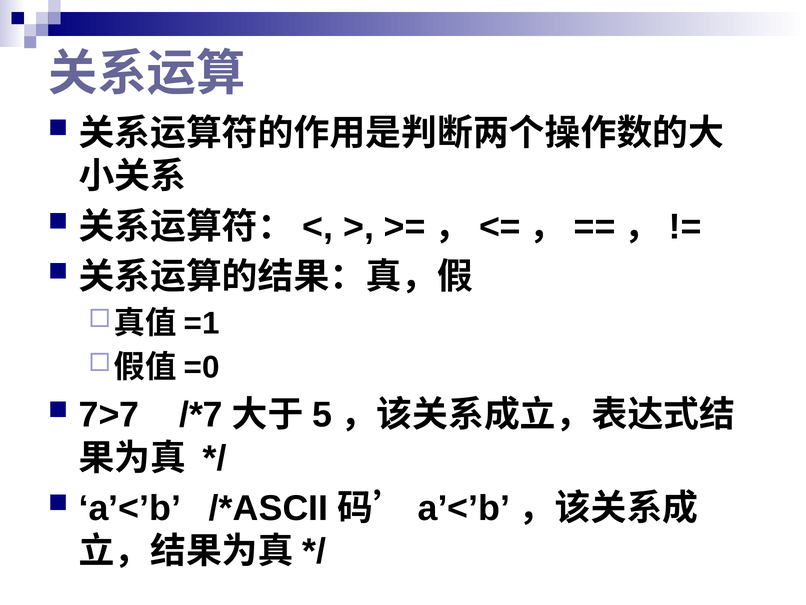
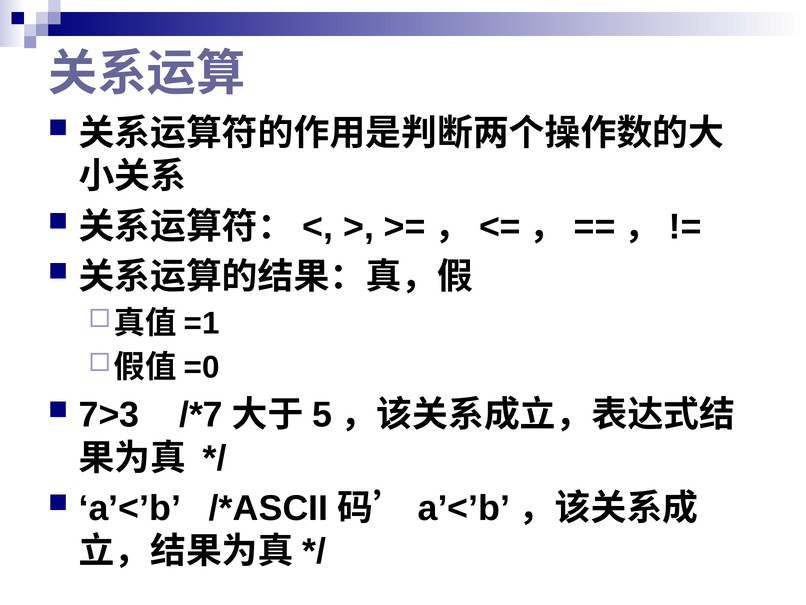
7>7: 7>7 -> 7>3
